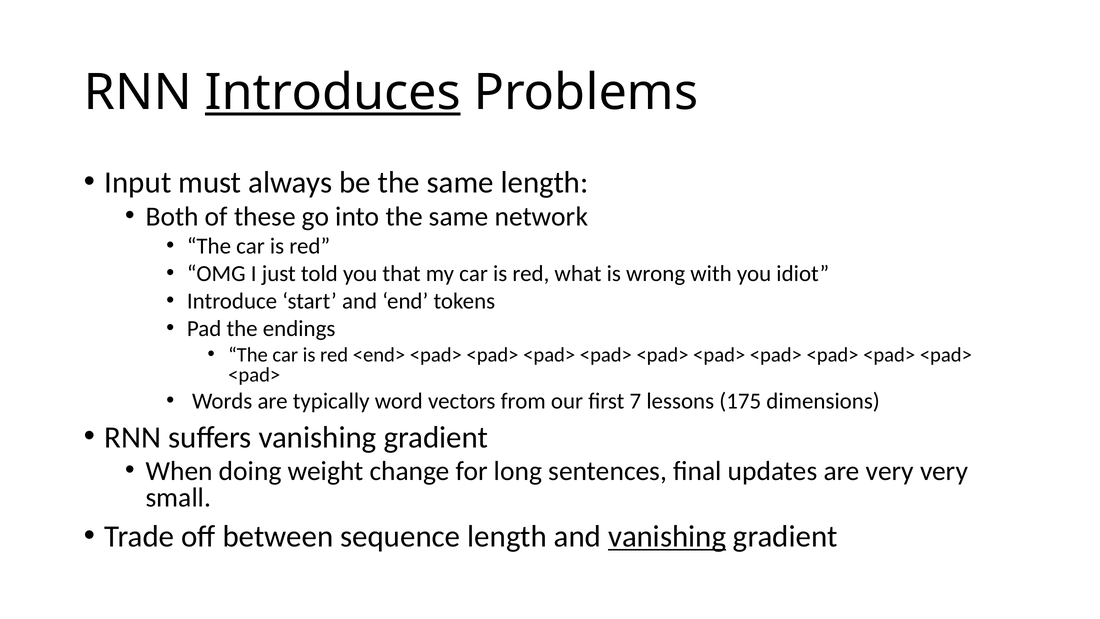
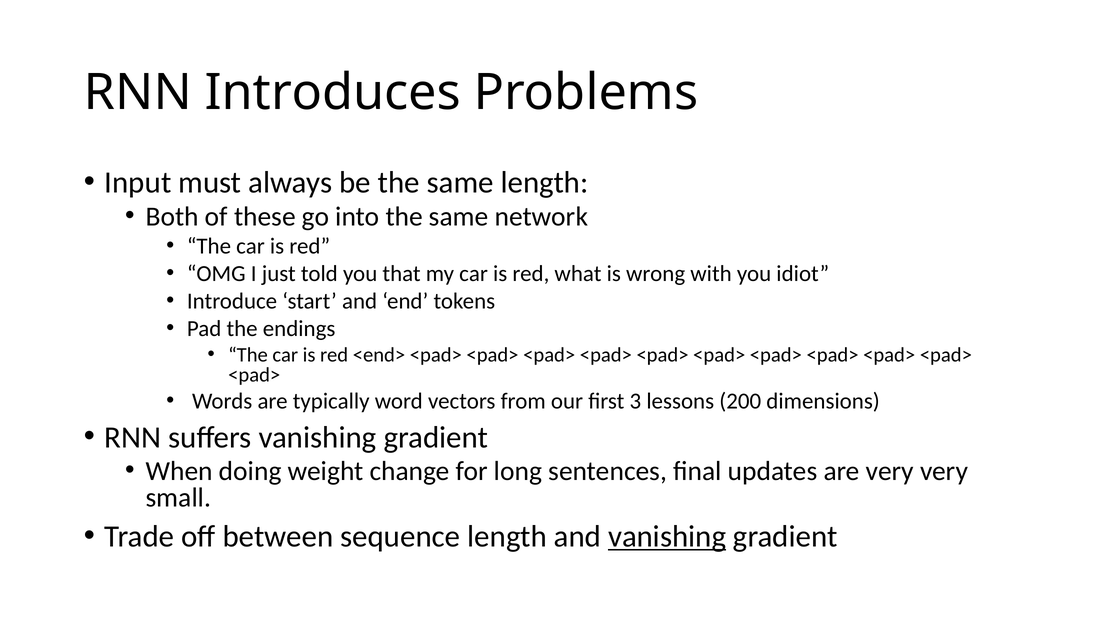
Introduces underline: present -> none
7: 7 -> 3
175: 175 -> 200
